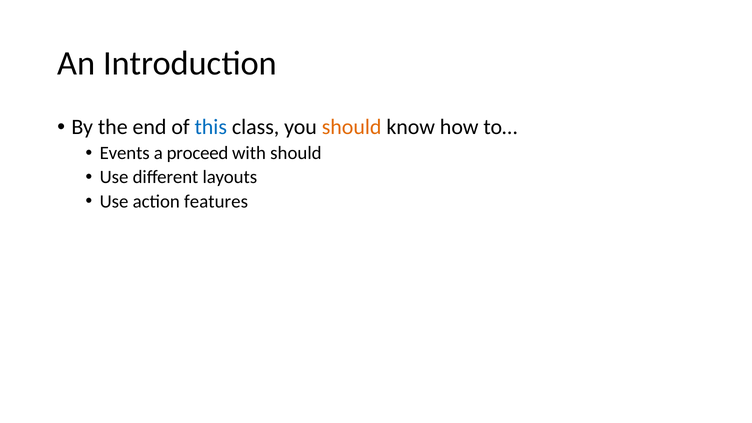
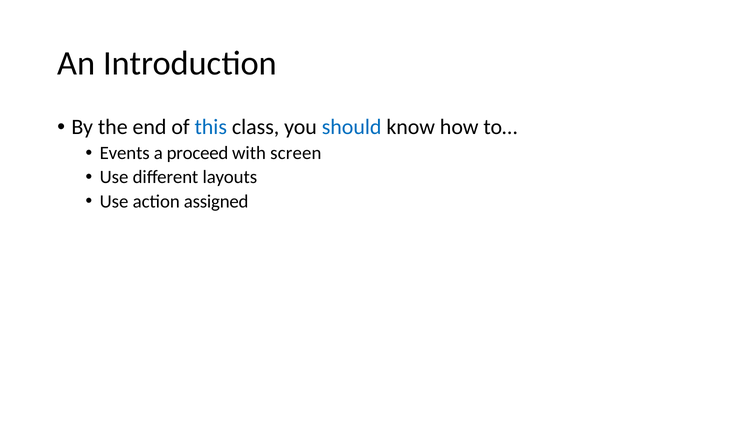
should at (352, 127) colour: orange -> blue
with should: should -> screen
features: features -> assigned
